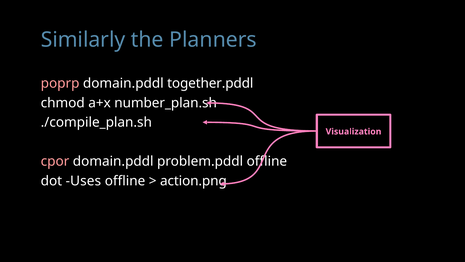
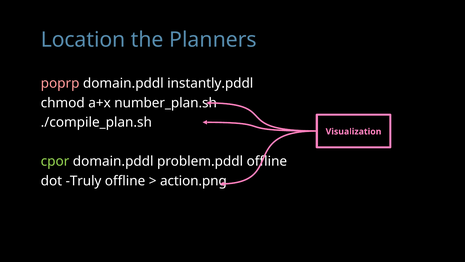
Similarly: Similarly -> Location
together.pddl: together.pddl -> instantly.pddl
cpor colour: pink -> light green
Uses: Uses -> Truly
